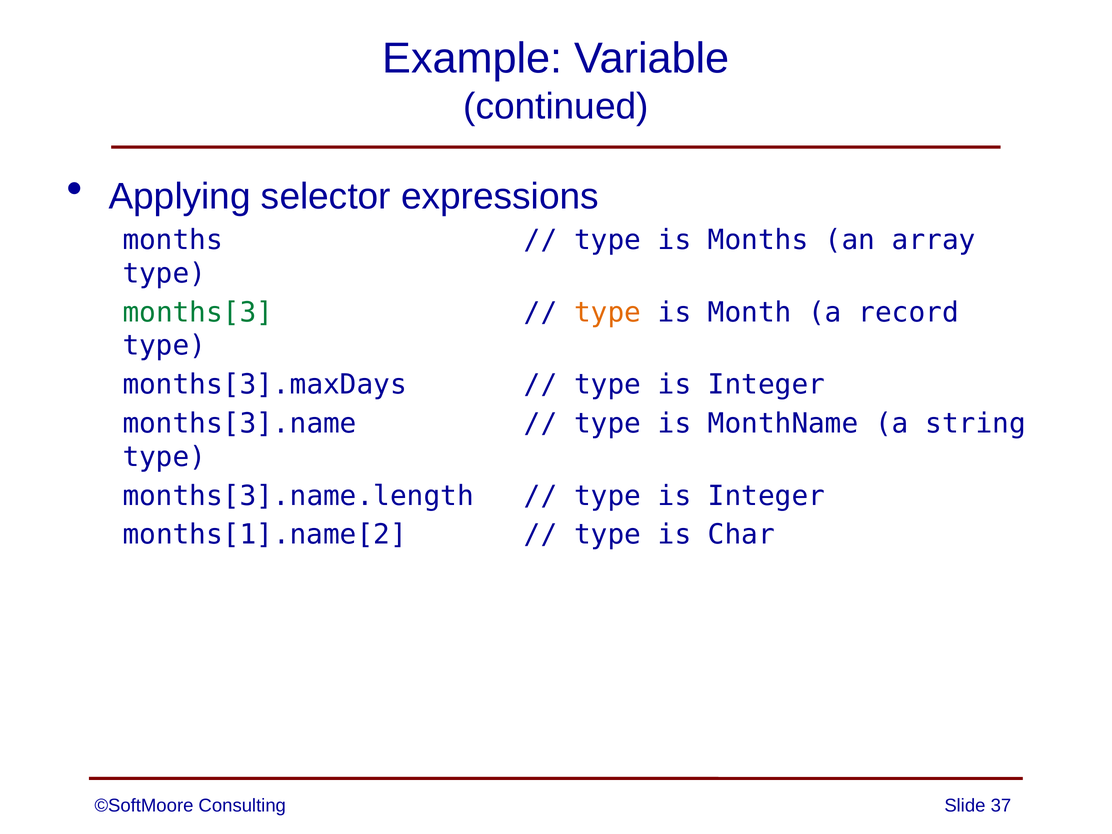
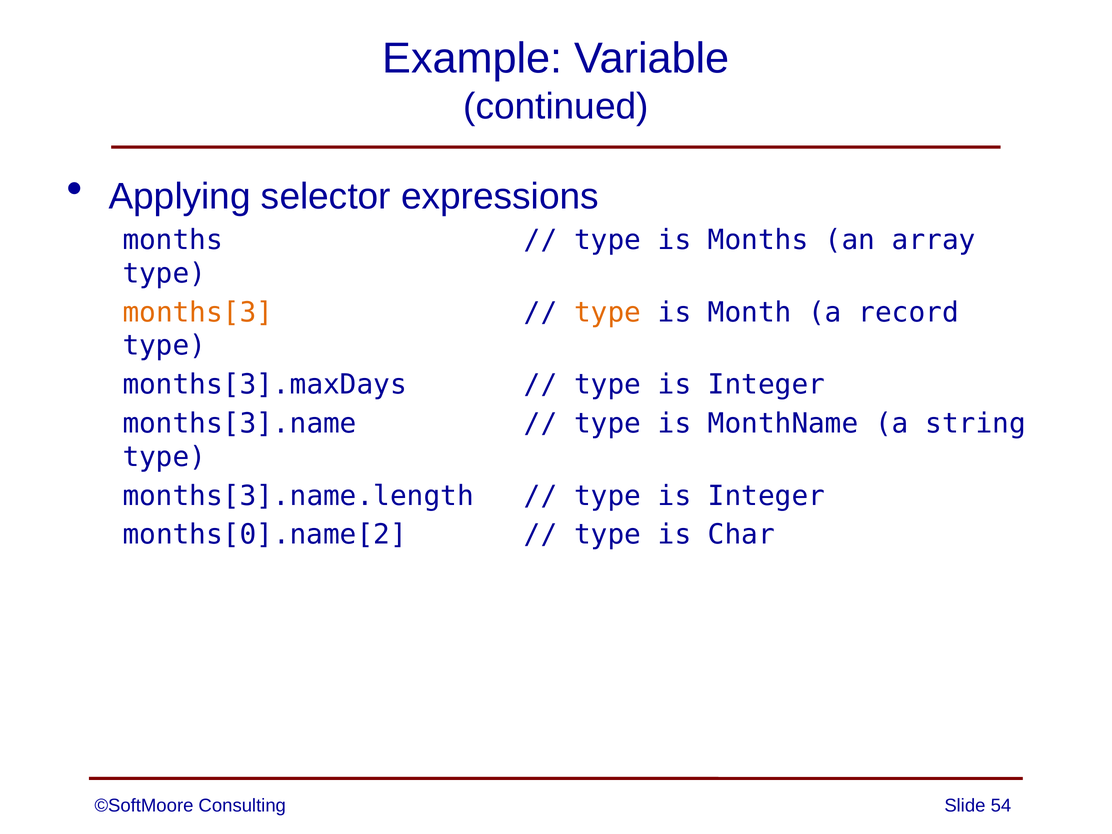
months[3 colour: green -> orange
months[1].name[2: months[1].name[2 -> months[0].name[2
37: 37 -> 54
